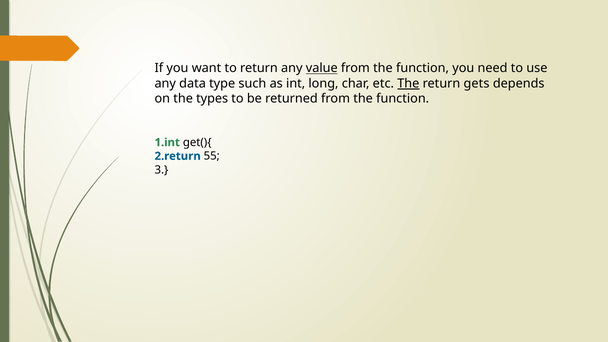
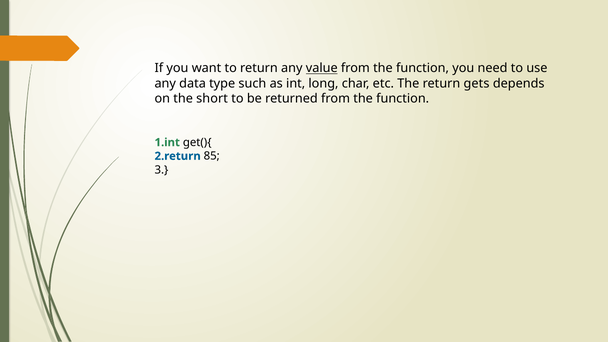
The at (408, 84) underline: present -> none
types: types -> short
55: 55 -> 85
